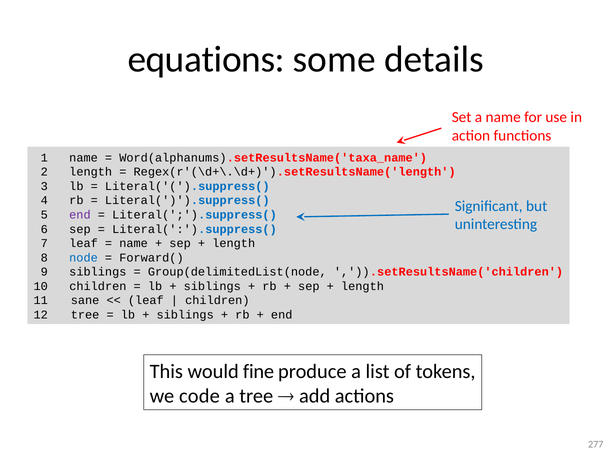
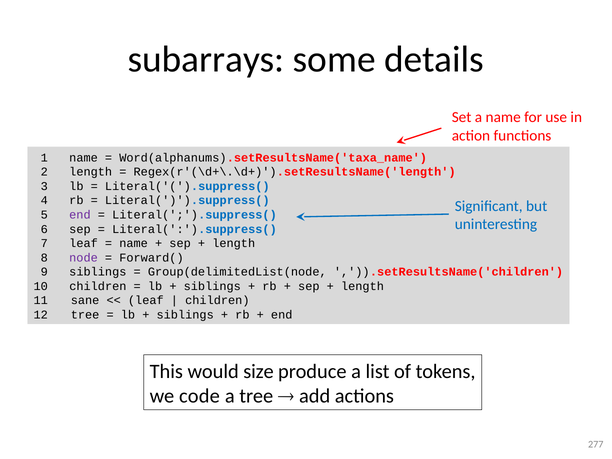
equations: equations -> subarrays
node colour: blue -> purple
fine: fine -> size
